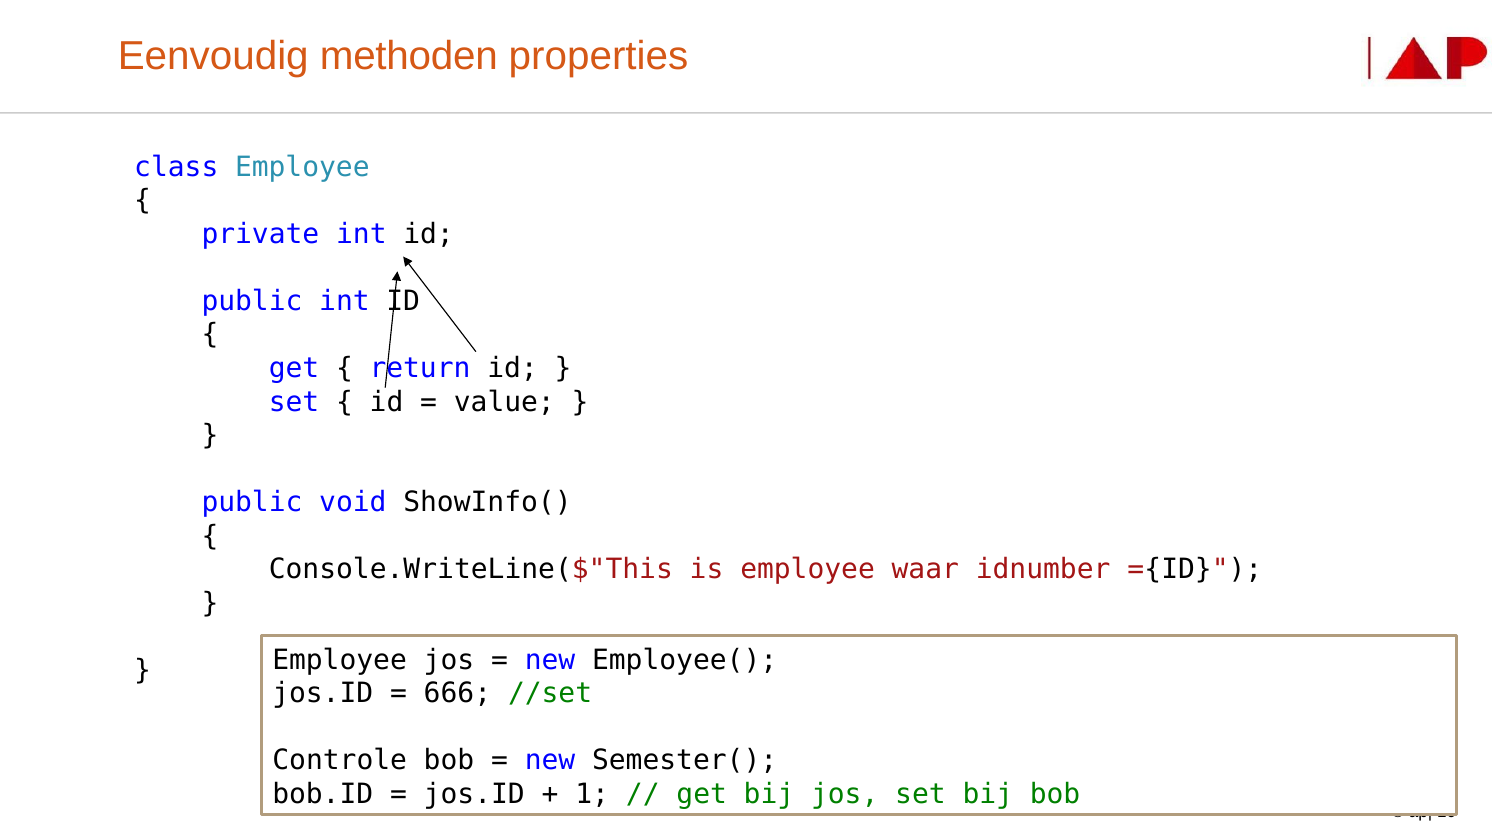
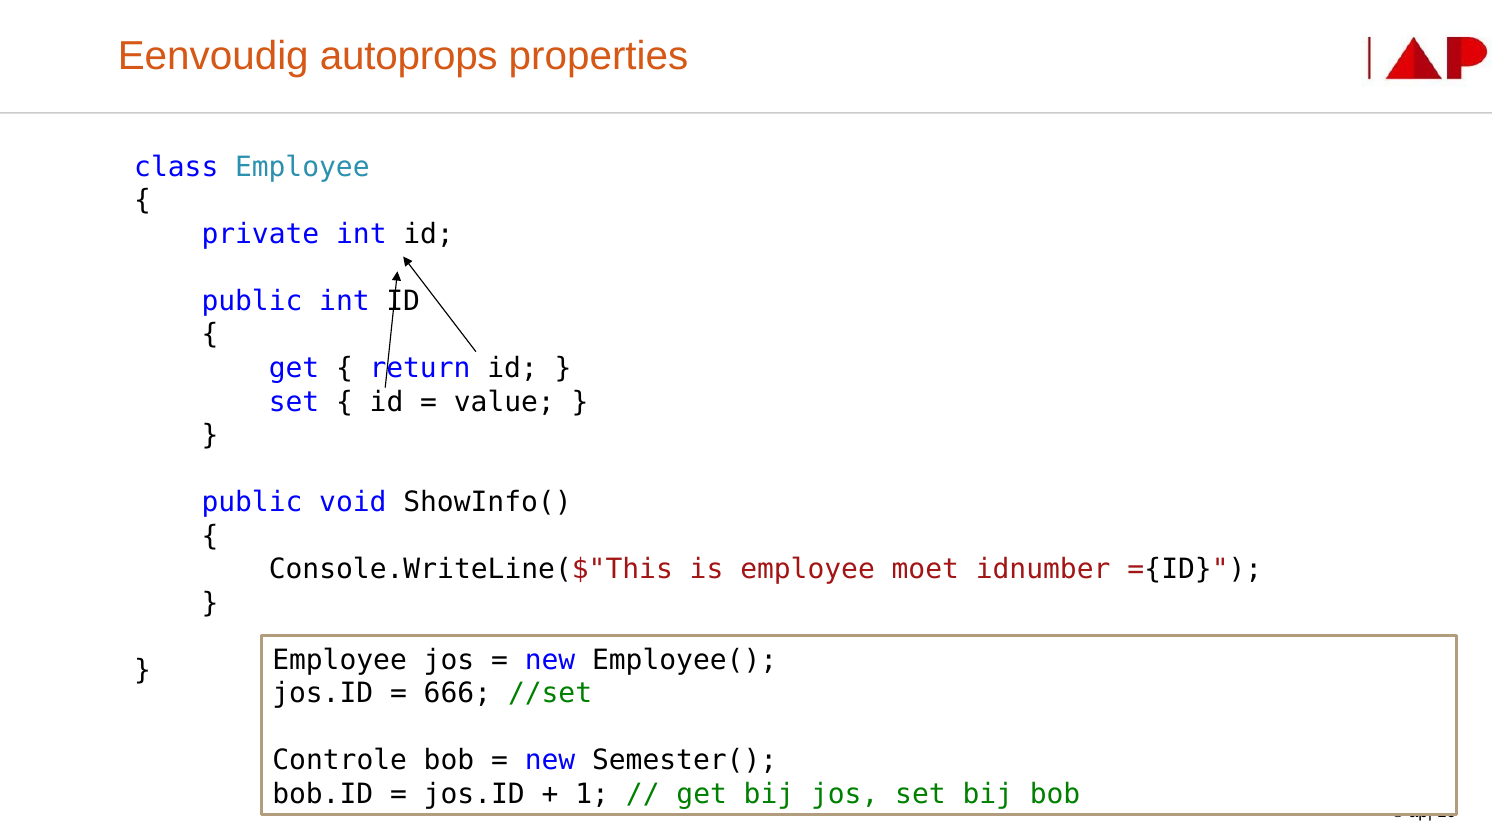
methoden: methoden -> autoprops
waar: waar -> moet
